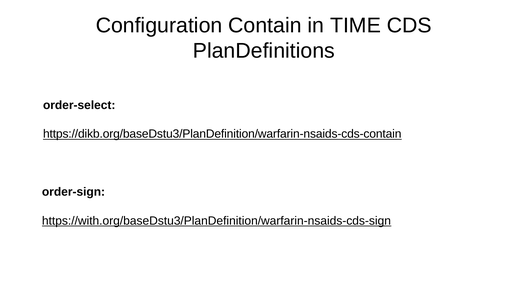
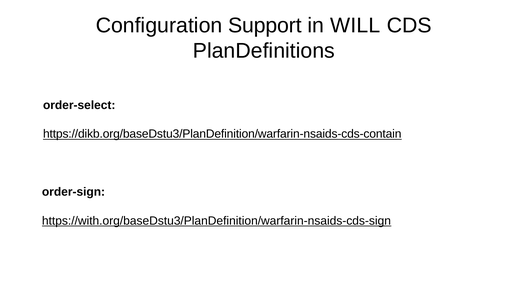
Contain: Contain -> Support
TIME: TIME -> WILL
